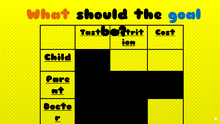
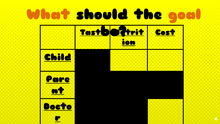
goal colour: blue -> orange
